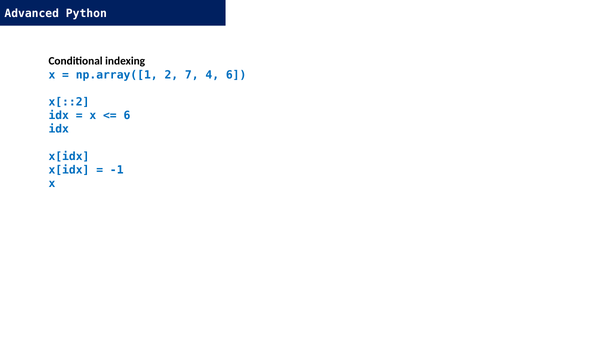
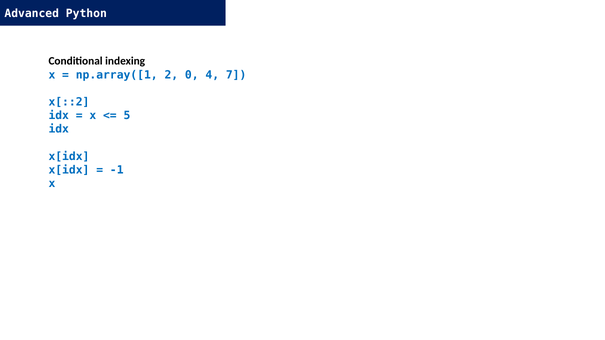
7: 7 -> 0
4 6: 6 -> 7
6 at (127, 116): 6 -> 5
